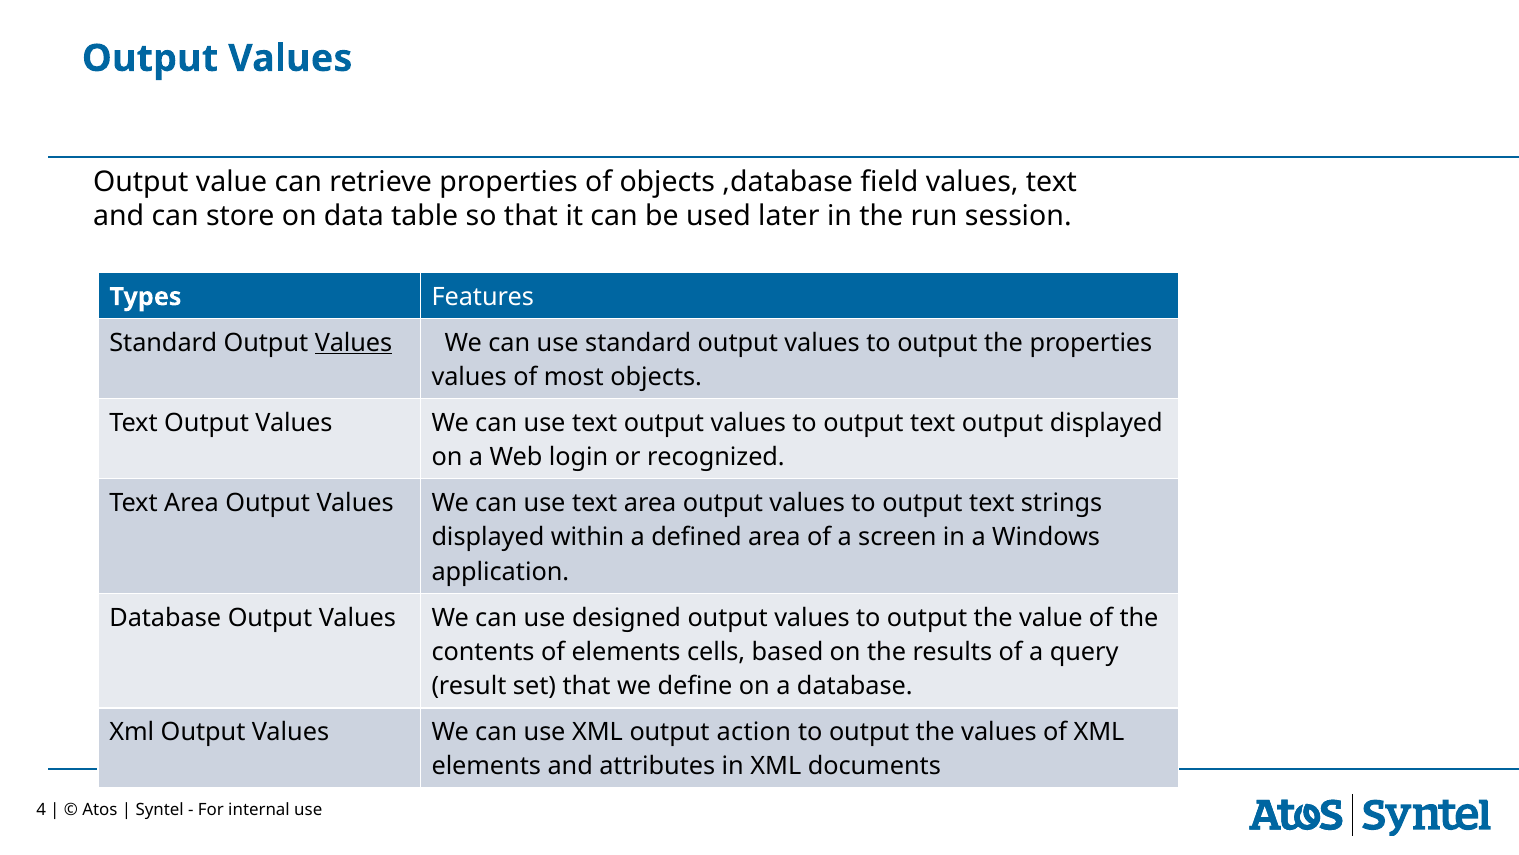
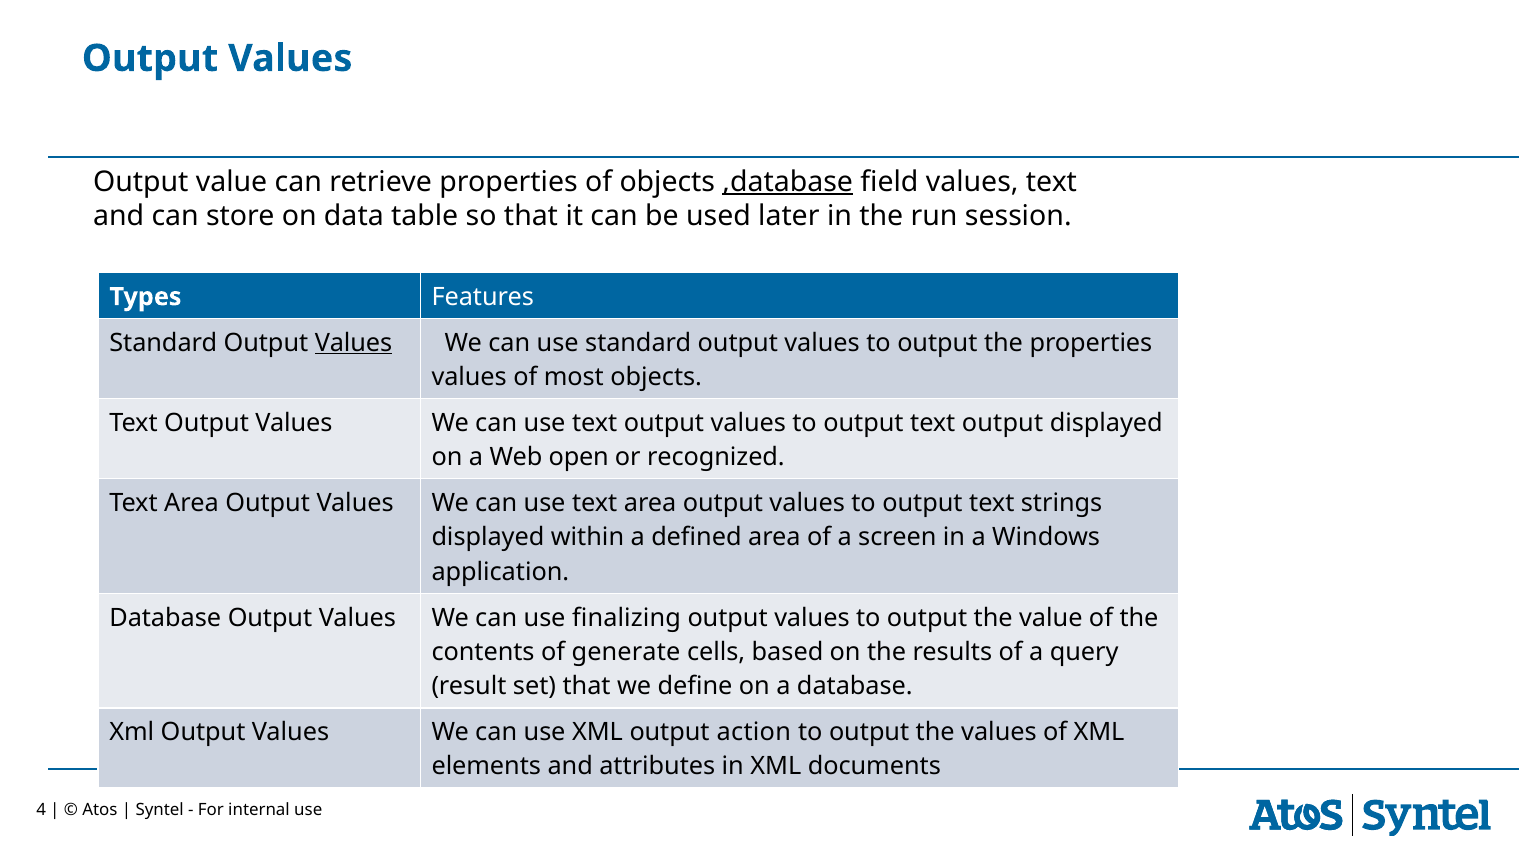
,database underline: none -> present
login: login -> open
designed: designed -> finalizing
of elements: elements -> generate
